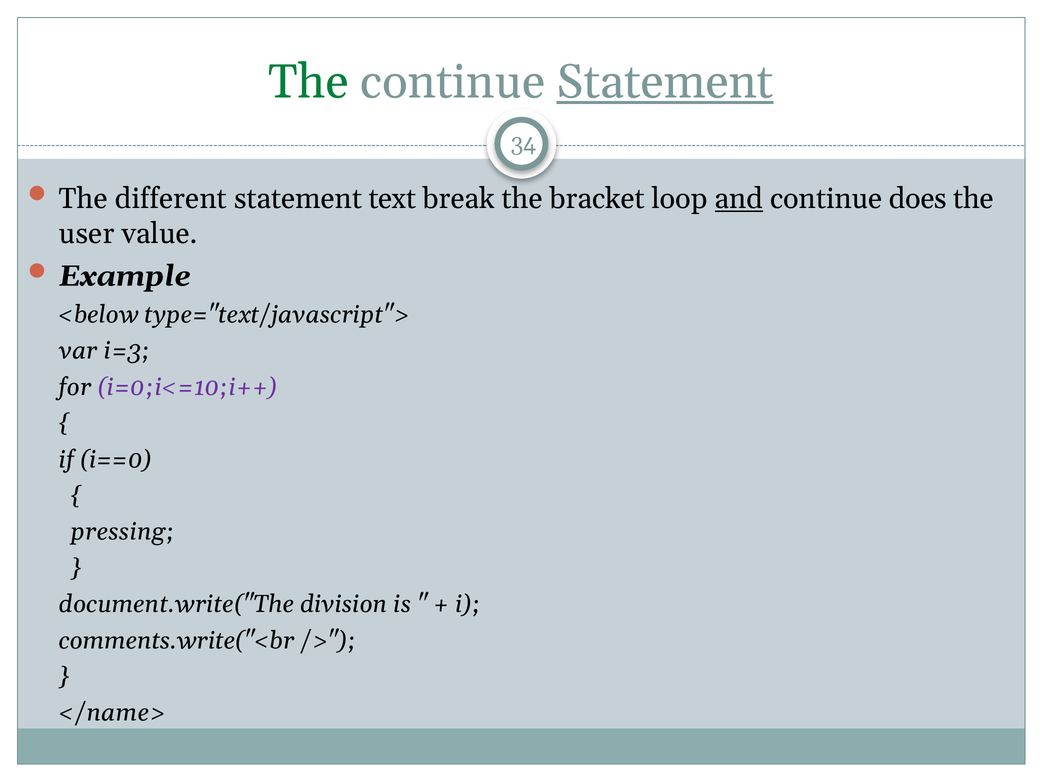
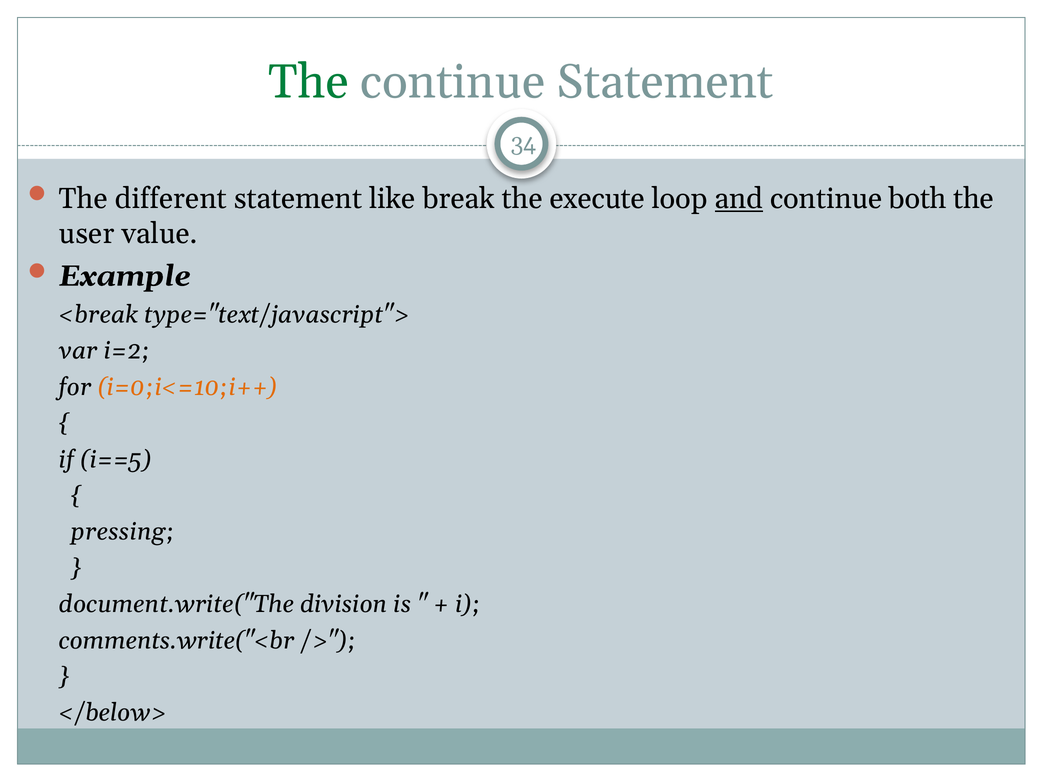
Statement at (665, 82) underline: present -> none
text: text -> like
bracket: bracket -> execute
does: does -> both
<below: <below -> <break
i=3: i=3 -> i=2
i=0;i<=10;i++ colour: purple -> orange
i==0: i==0 -> i==5
</name>: </name> -> </below>
